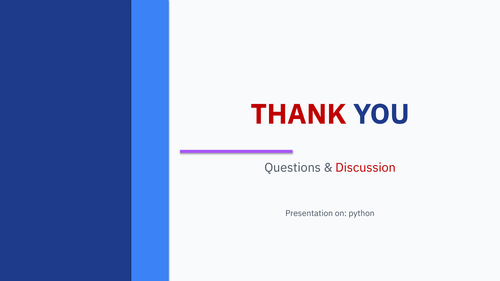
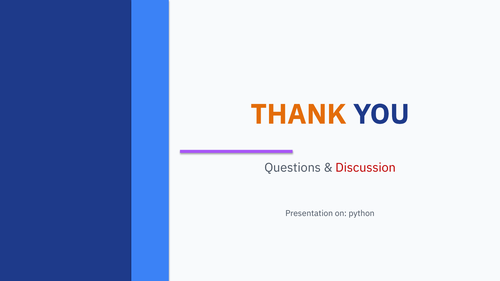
THANK colour: red -> orange
